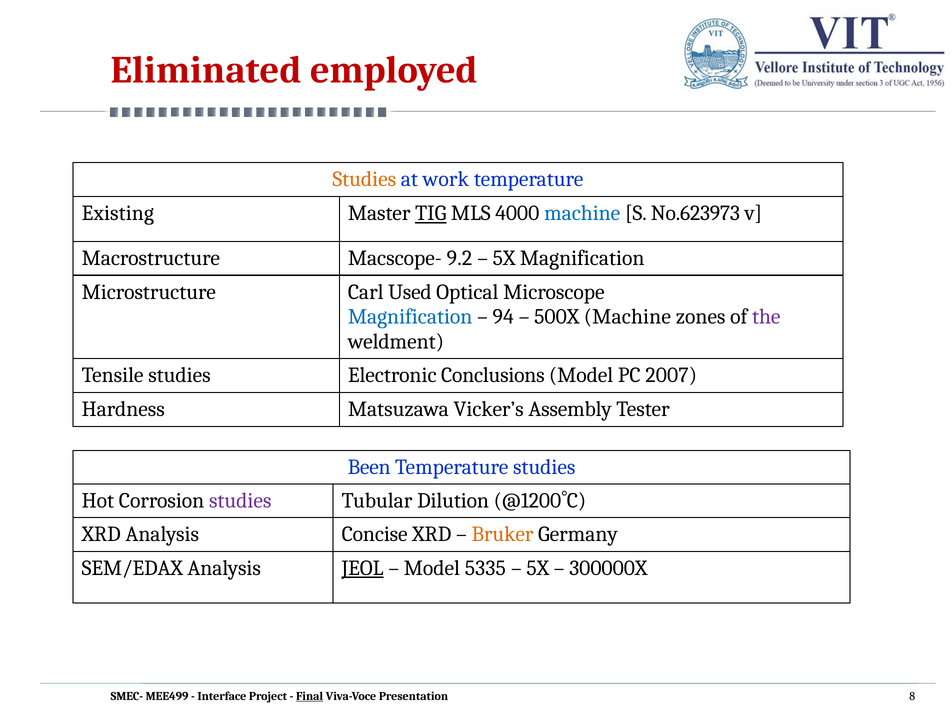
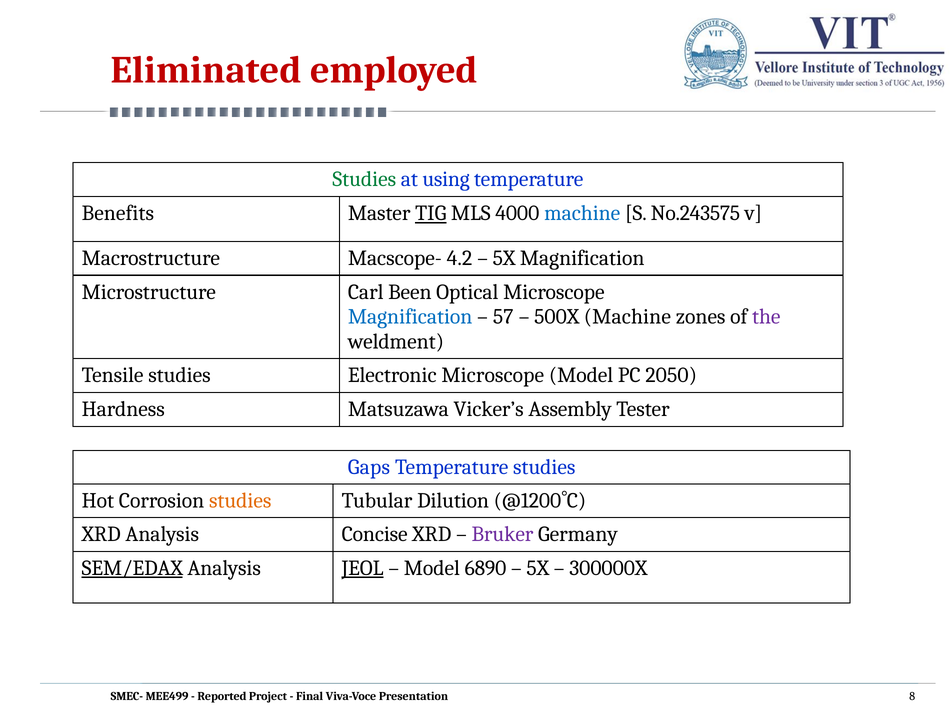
Studies at (364, 179) colour: orange -> green
work: work -> using
Existing: Existing -> Benefits
No.623973: No.623973 -> No.243575
9.2: 9.2 -> 4.2
Used: Used -> Been
94: 94 -> 57
Electronic Conclusions: Conclusions -> Microscope
2007: 2007 -> 2050
Been: Been -> Gaps
studies at (240, 501) colour: purple -> orange
Bruker colour: orange -> purple
SEM/EDAX underline: none -> present
5335: 5335 -> 6890
Interface: Interface -> Reported
Final underline: present -> none
